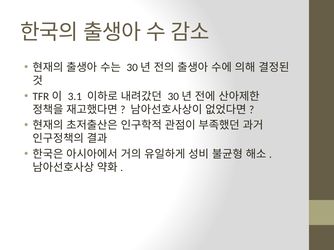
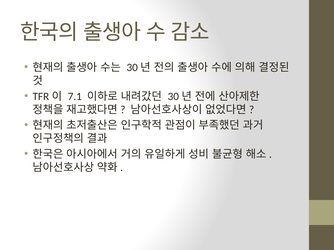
3.1: 3.1 -> 7.1
